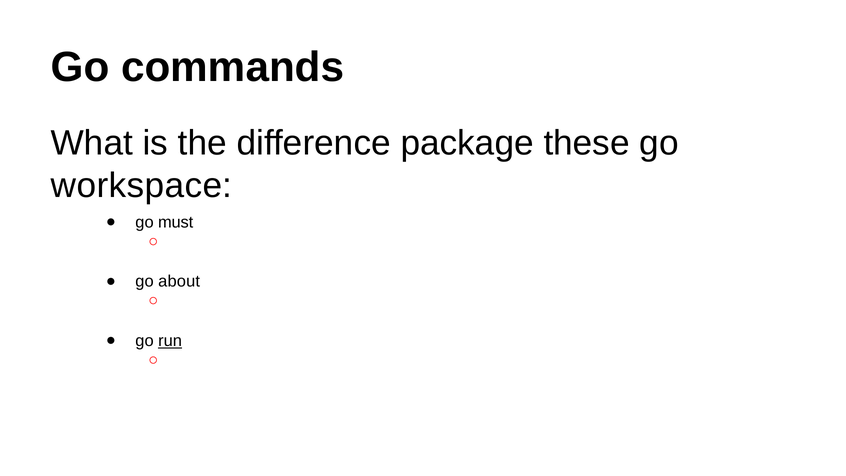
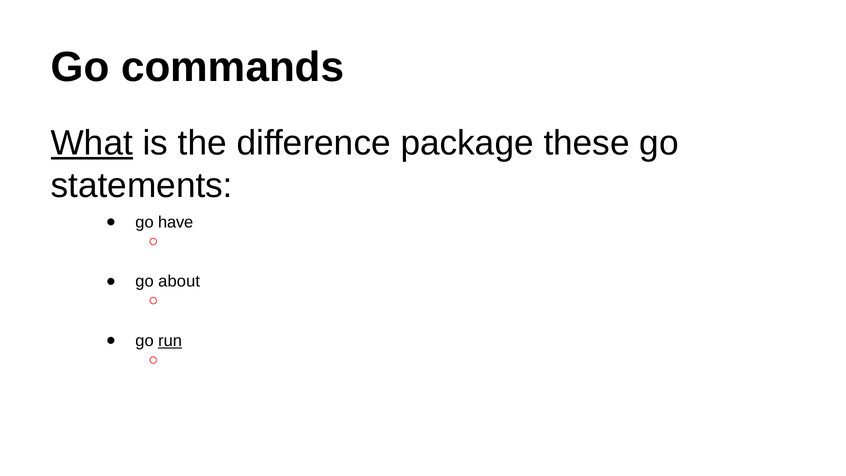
What underline: none -> present
workspace: workspace -> statements
must: must -> have
